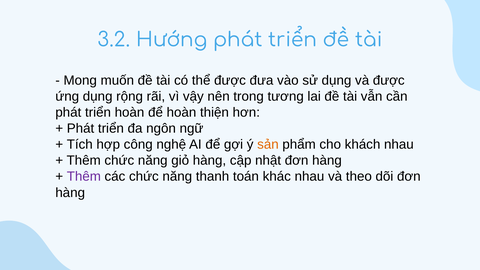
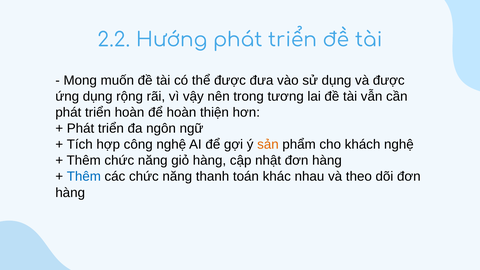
3.2: 3.2 -> 2.2
khách nhau: nhau -> nghệ
Thêm at (84, 177) colour: purple -> blue
